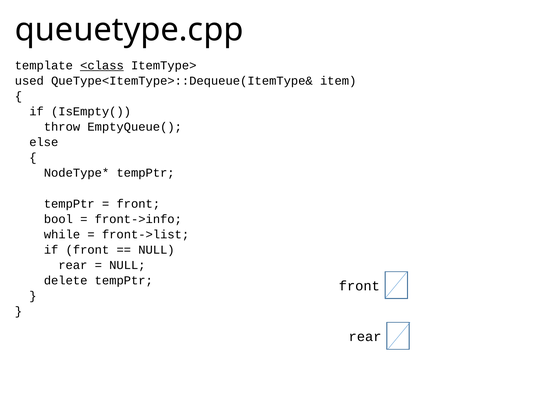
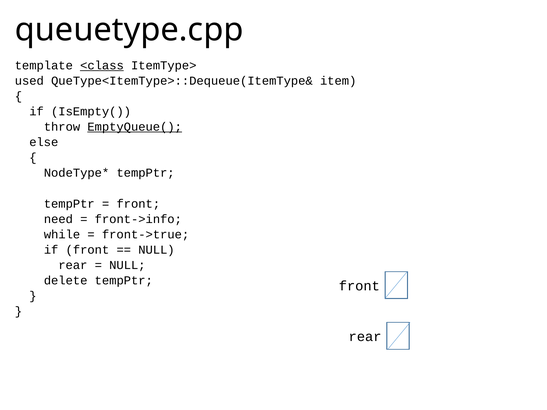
EmptyQueue( underline: none -> present
bool: bool -> need
front->list: front->list -> front->true
